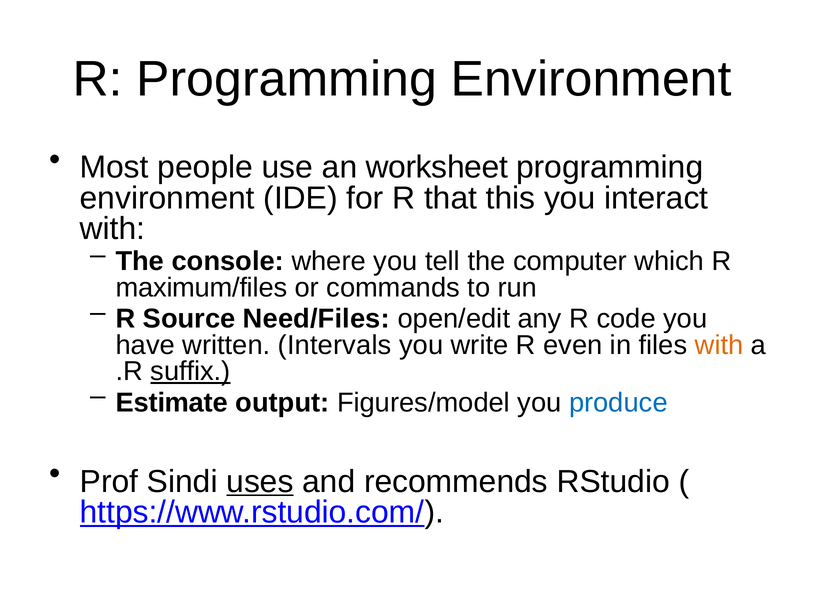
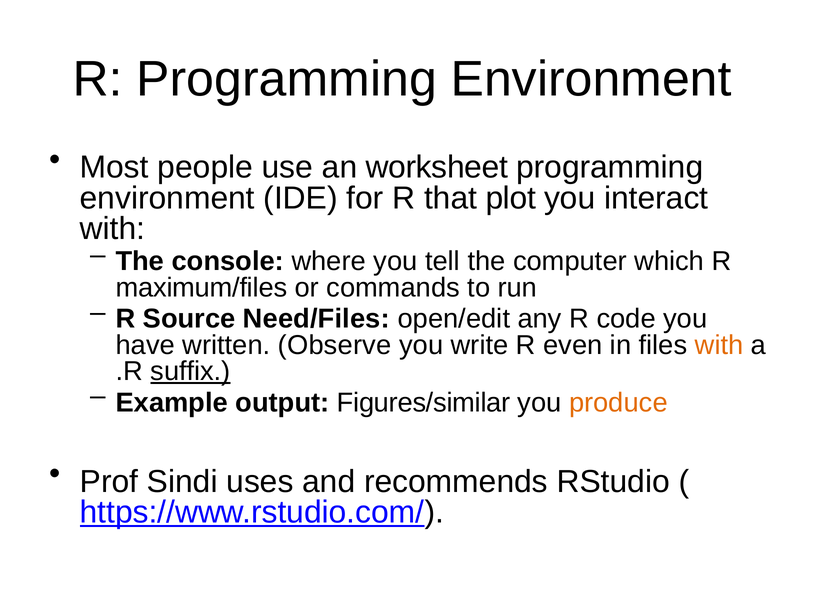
this: this -> plot
Intervals: Intervals -> Observe
Estimate: Estimate -> Example
Figures/model: Figures/model -> Figures/similar
produce colour: blue -> orange
uses underline: present -> none
